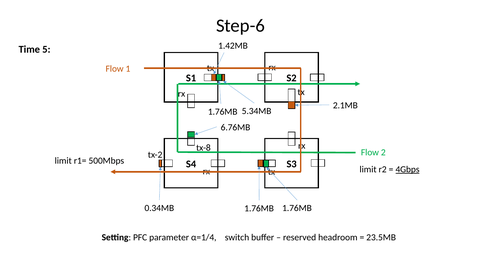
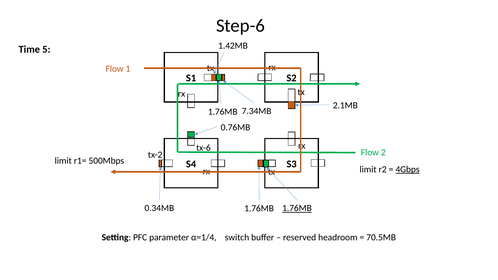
5.34MB: 5.34MB -> 7.34MB
6.76MB: 6.76MB -> 0.76MB
tx-8: tx-8 -> tx-6
1.76MB at (297, 208) underline: none -> present
23.5MB: 23.5MB -> 70.5MB
